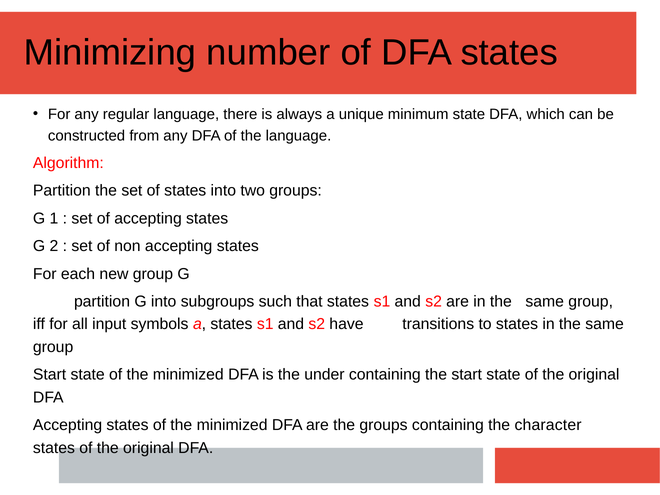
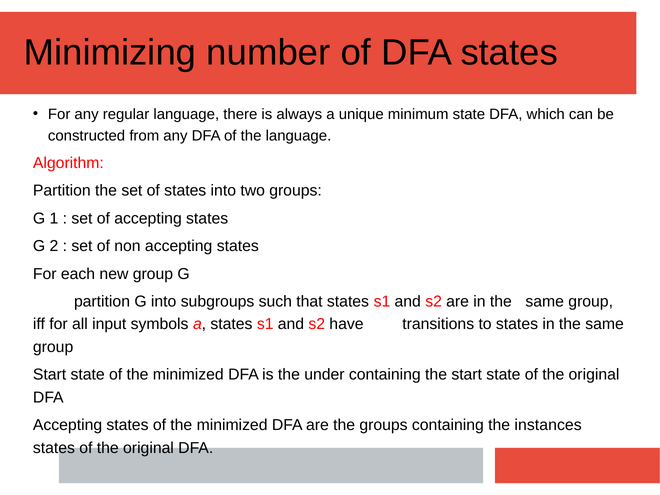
character: character -> instances
